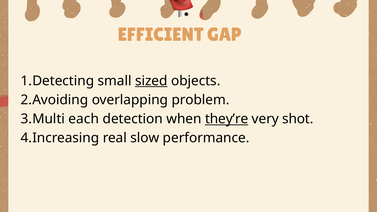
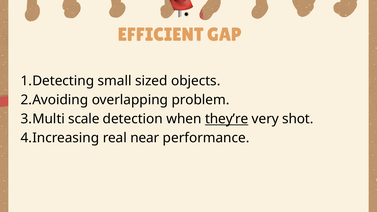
sized underline: present -> none
each: each -> scale
slow: slow -> near
